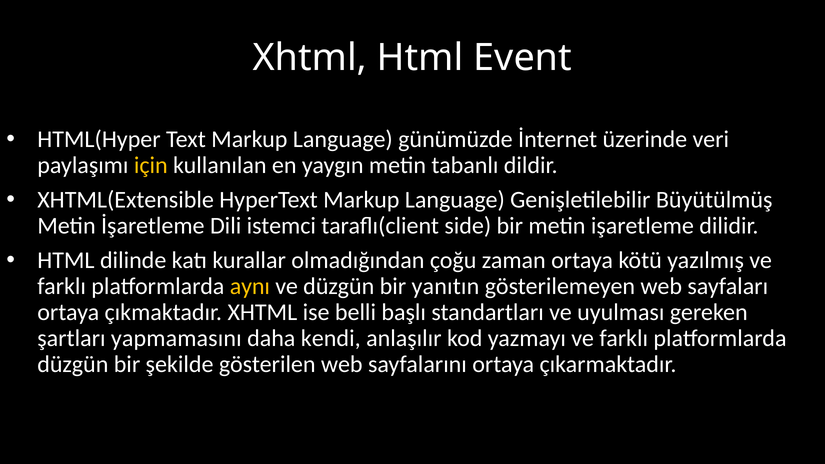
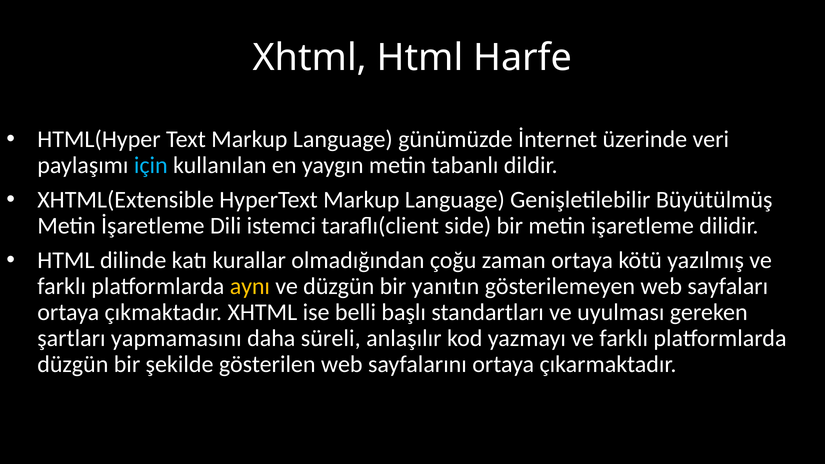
Event: Event -> Harfe
için colour: yellow -> light blue
kendi: kendi -> süreli
